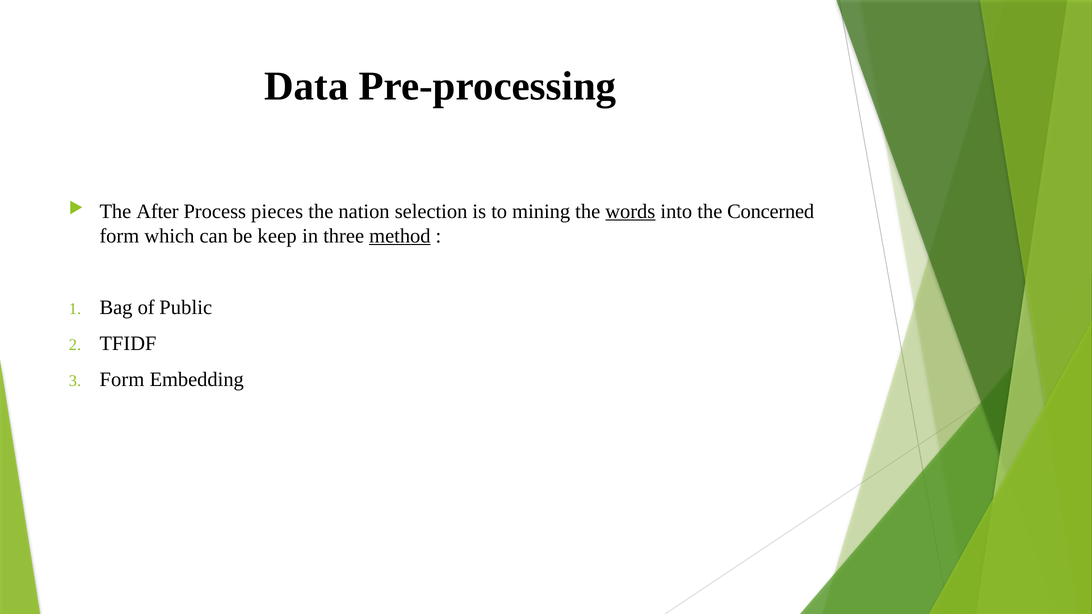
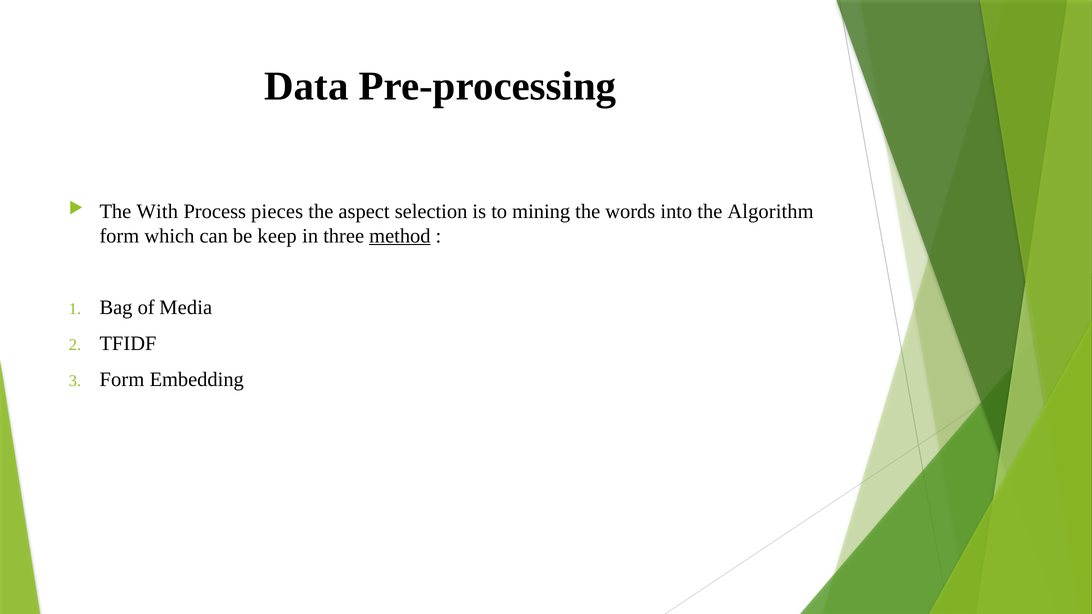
After: After -> With
nation: nation -> aspect
words underline: present -> none
Concerned: Concerned -> Algorithm
Public: Public -> Media
